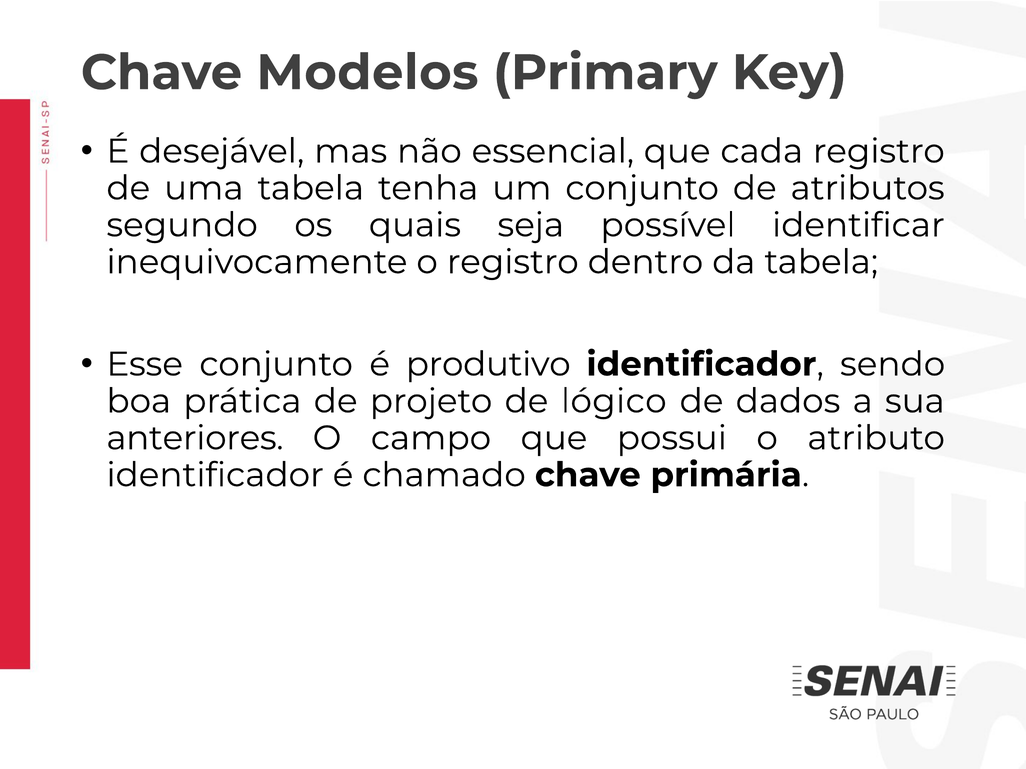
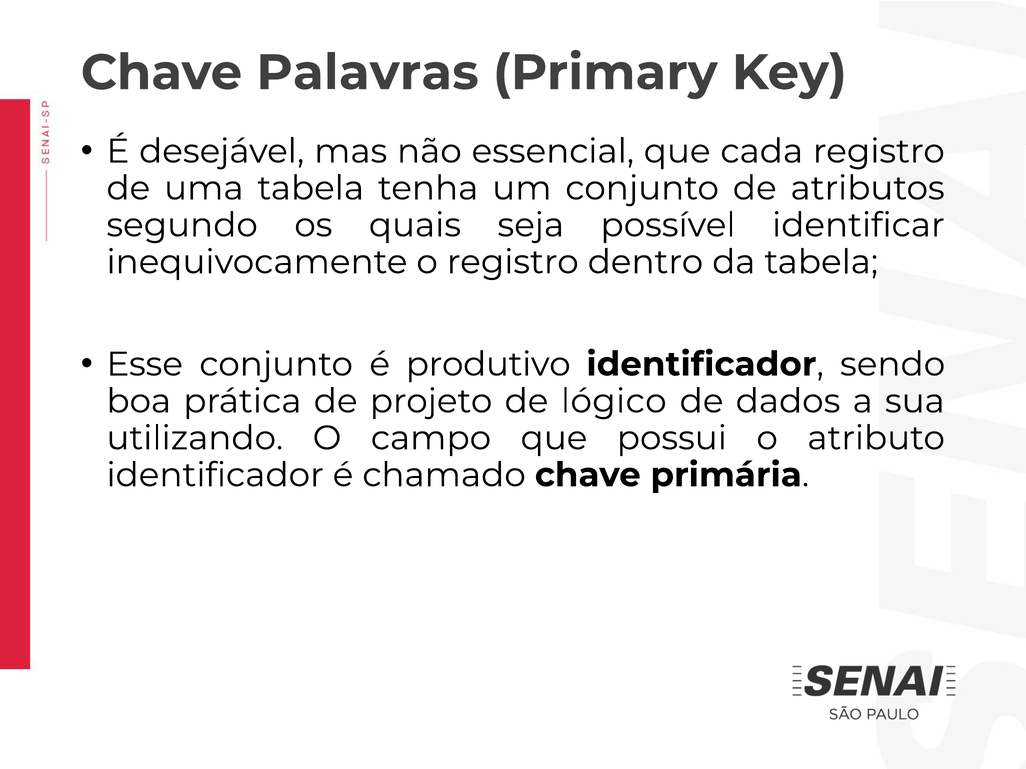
Modelos: Modelos -> Palavras
anteriores: anteriores -> utilizando
